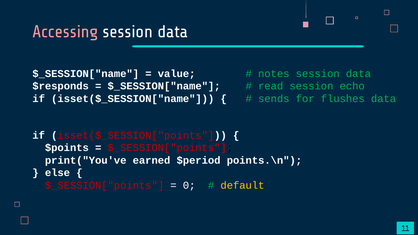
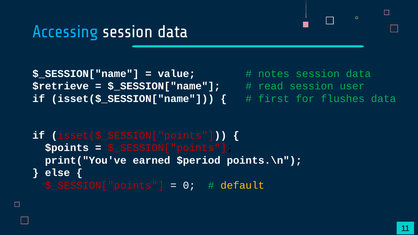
Accessing colour: pink -> light blue
$responds: $responds -> $retrieve
echo: echo -> user
sends: sends -> first
